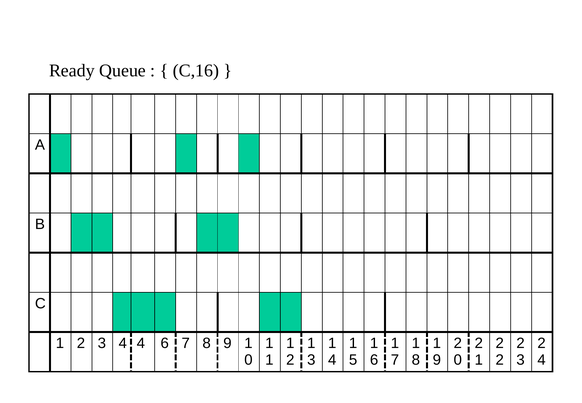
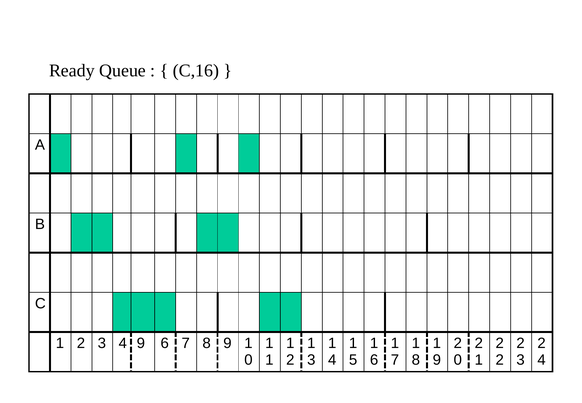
4 4: 4 -> 9
